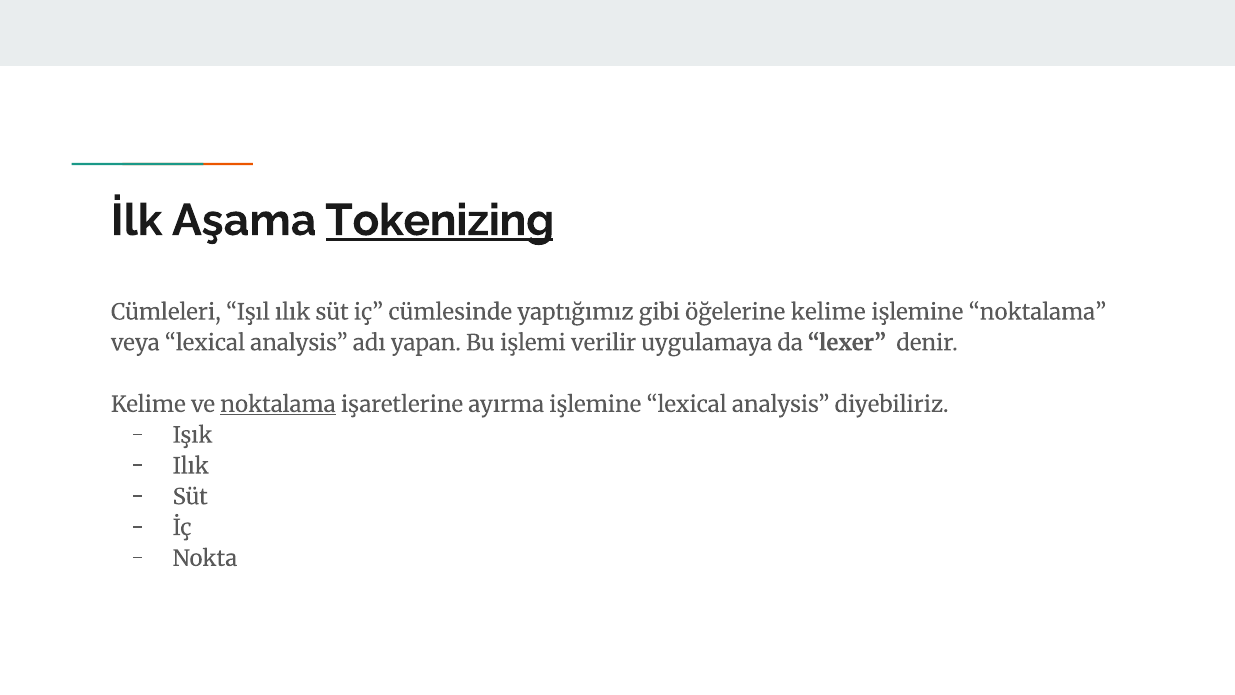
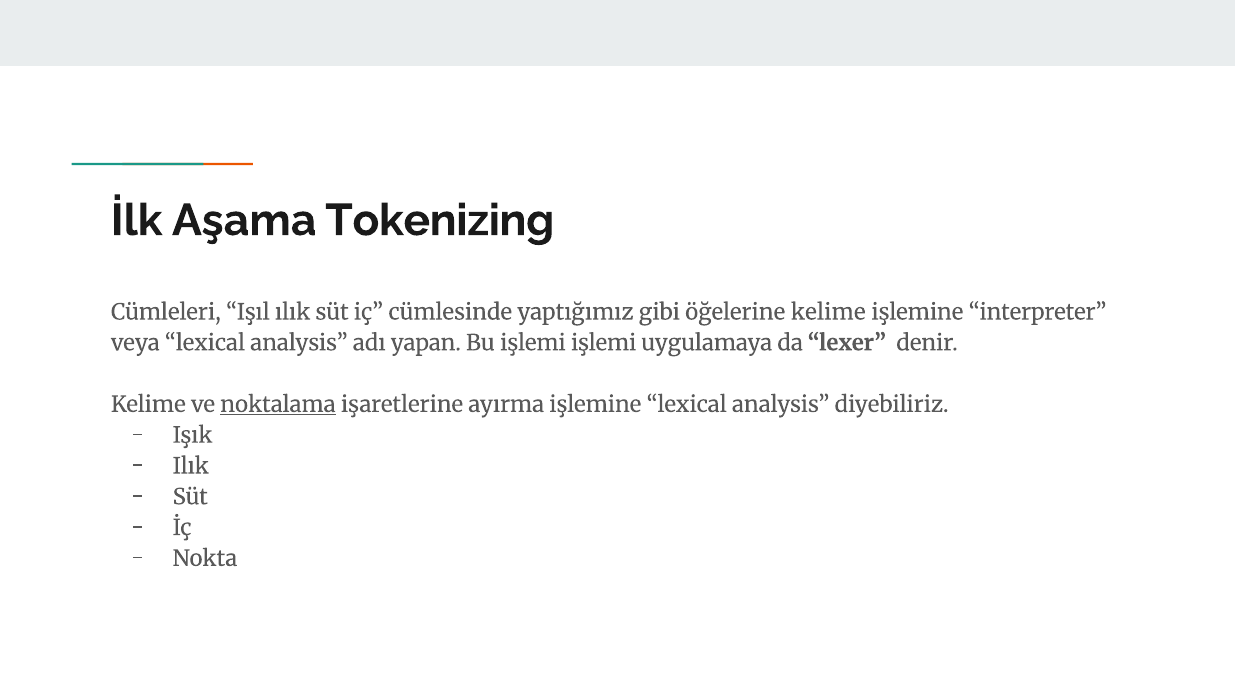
Tokenizing underline: present -> none
işlemine noktalama: noktalama -> interpreter
işlemi verilir: verilir -> işlemi
